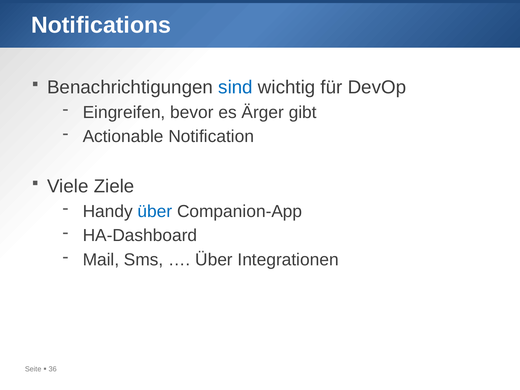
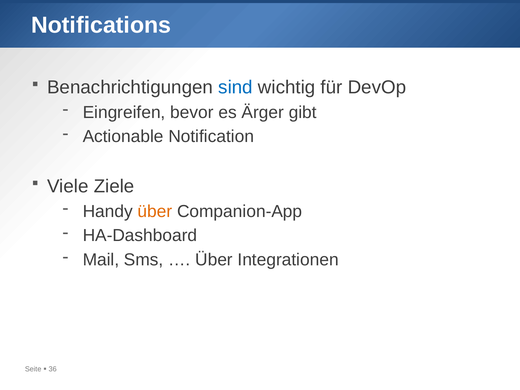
über at (155, 211) colour: blue -> orange
